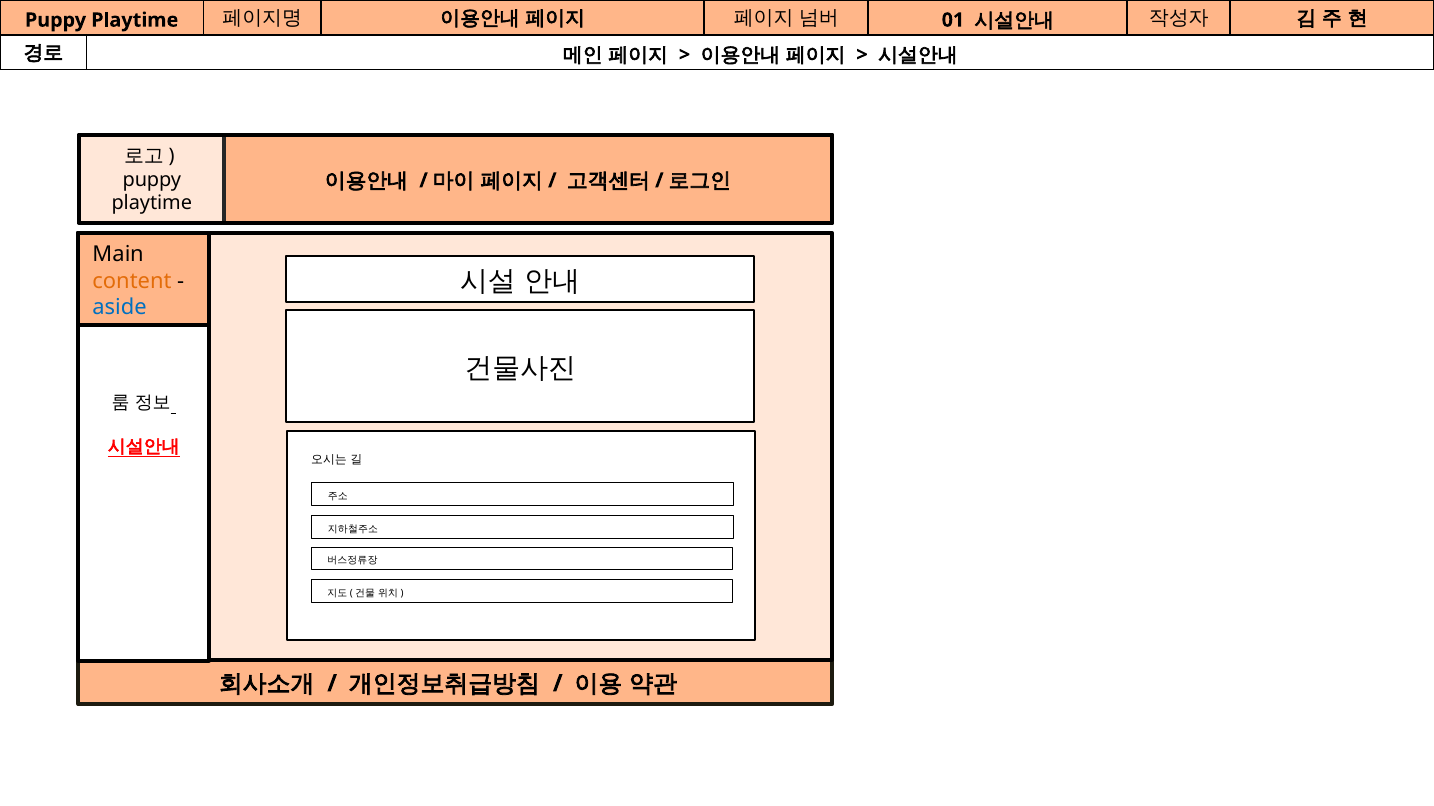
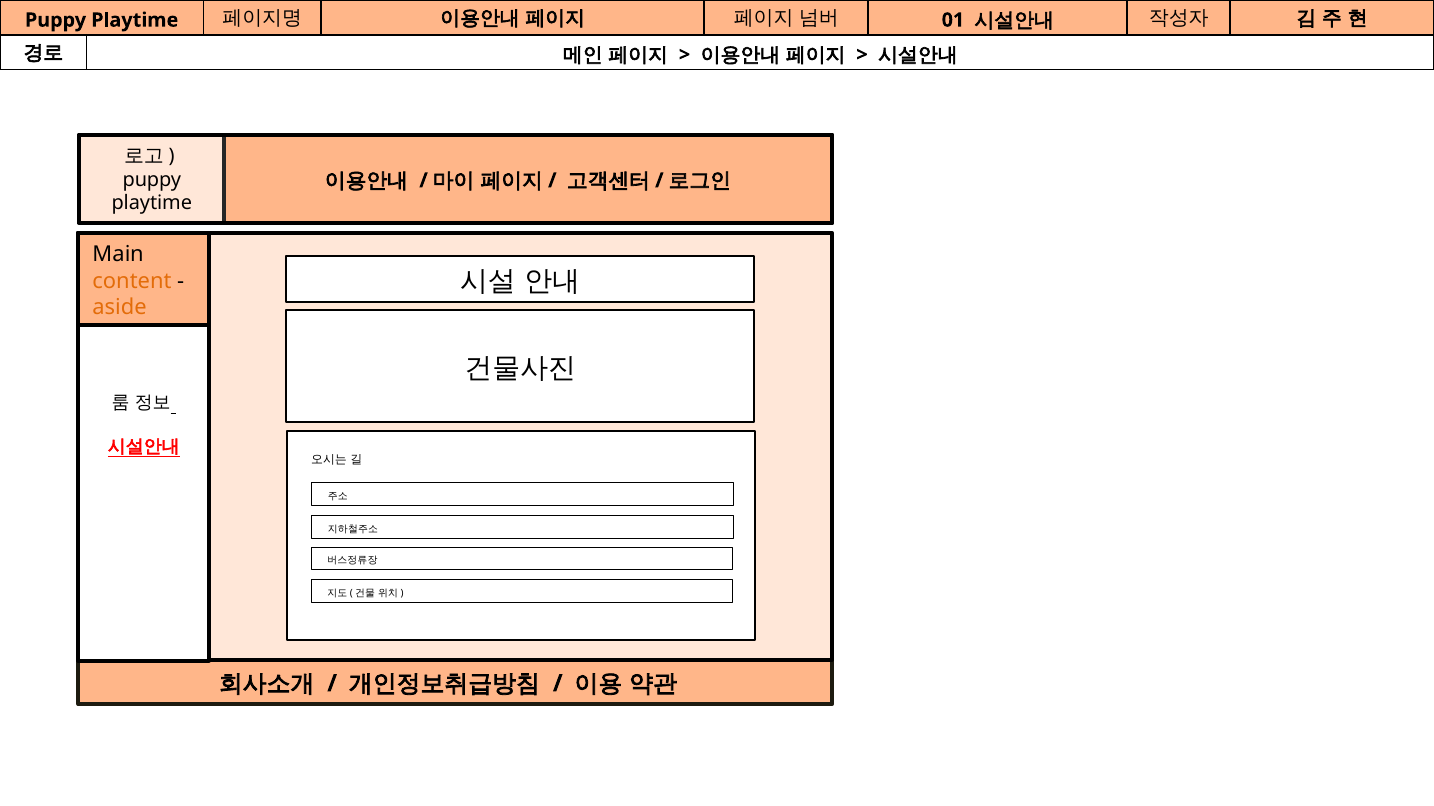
aside colour: blue -> orange
